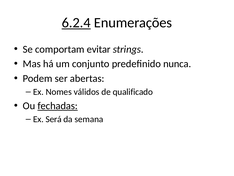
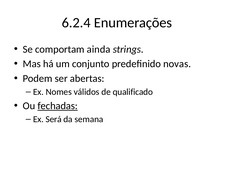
6.2.4 underline: present -> none
evitar: evitar -> ainda
nunca: nunca -> novas
